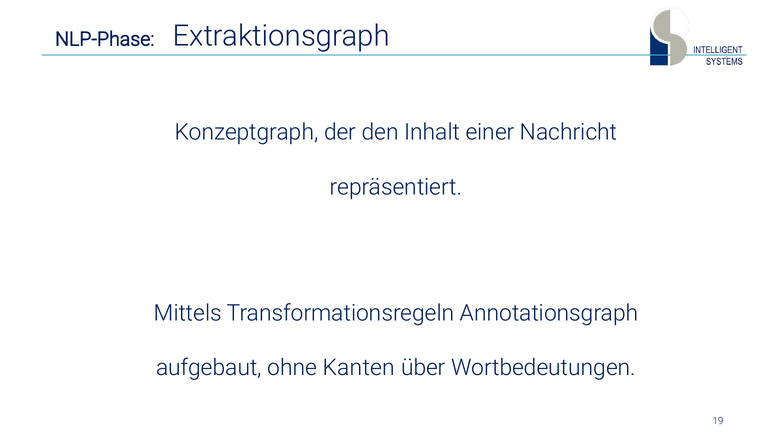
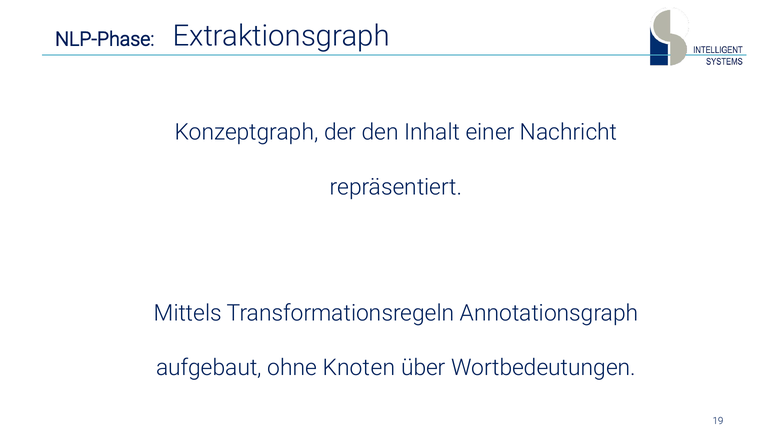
Kanten: Kanten -> Knoten
